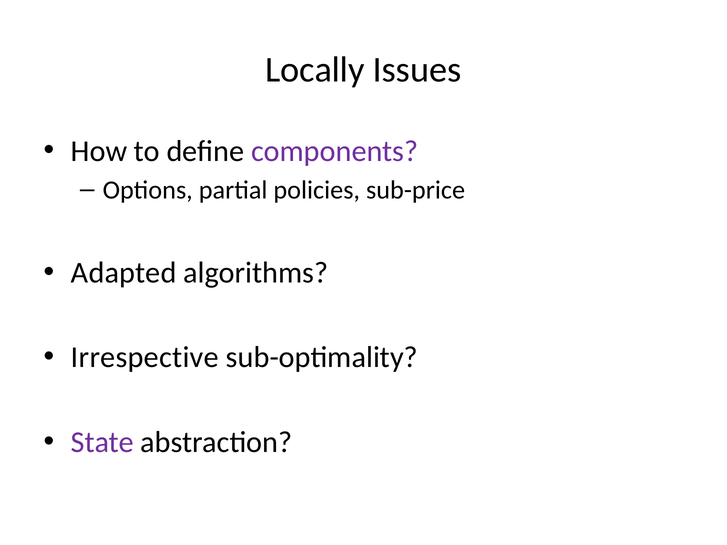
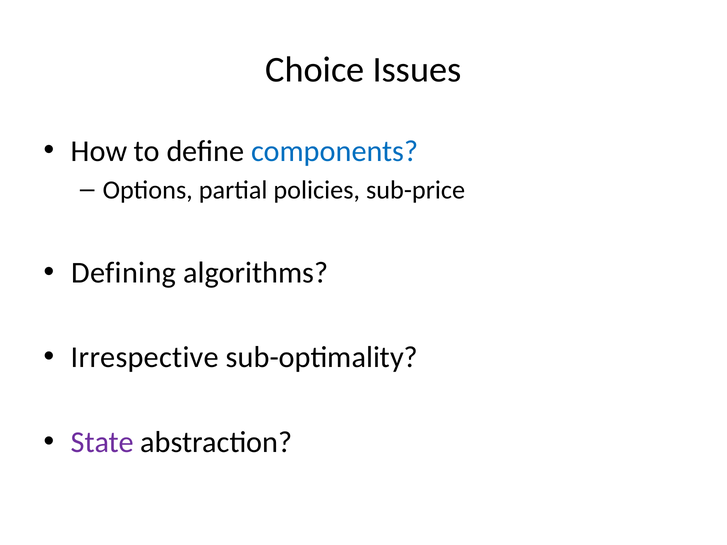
Locally: Locally -> Choice
components colour: purple -> blue
Adapted: Adapted -> Defining
